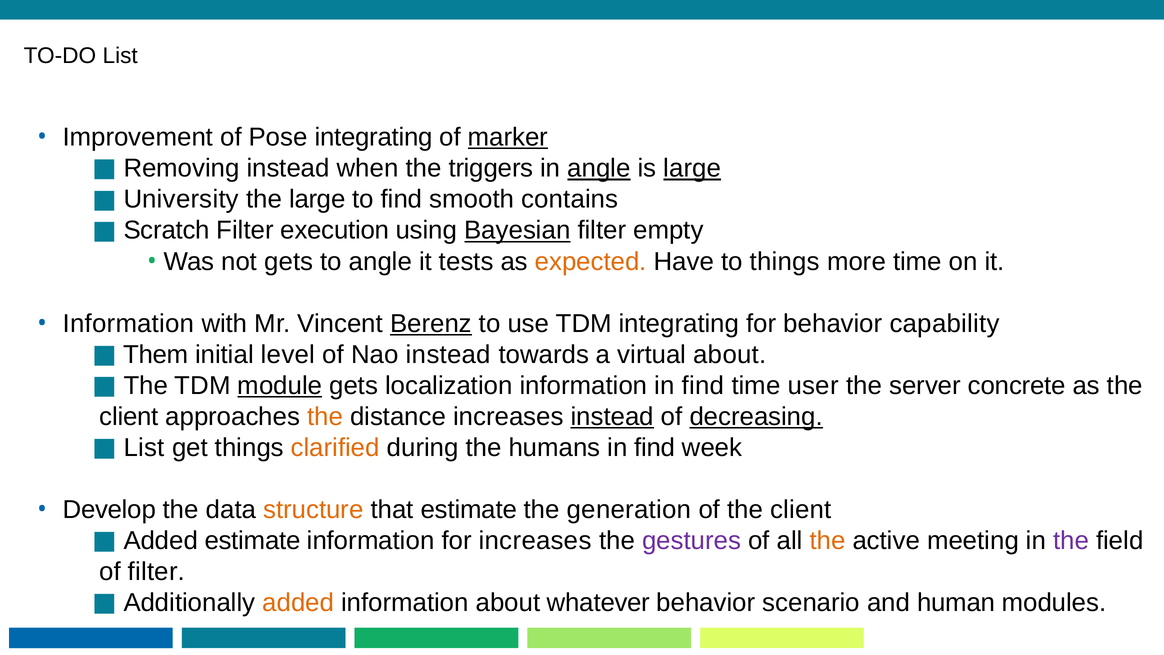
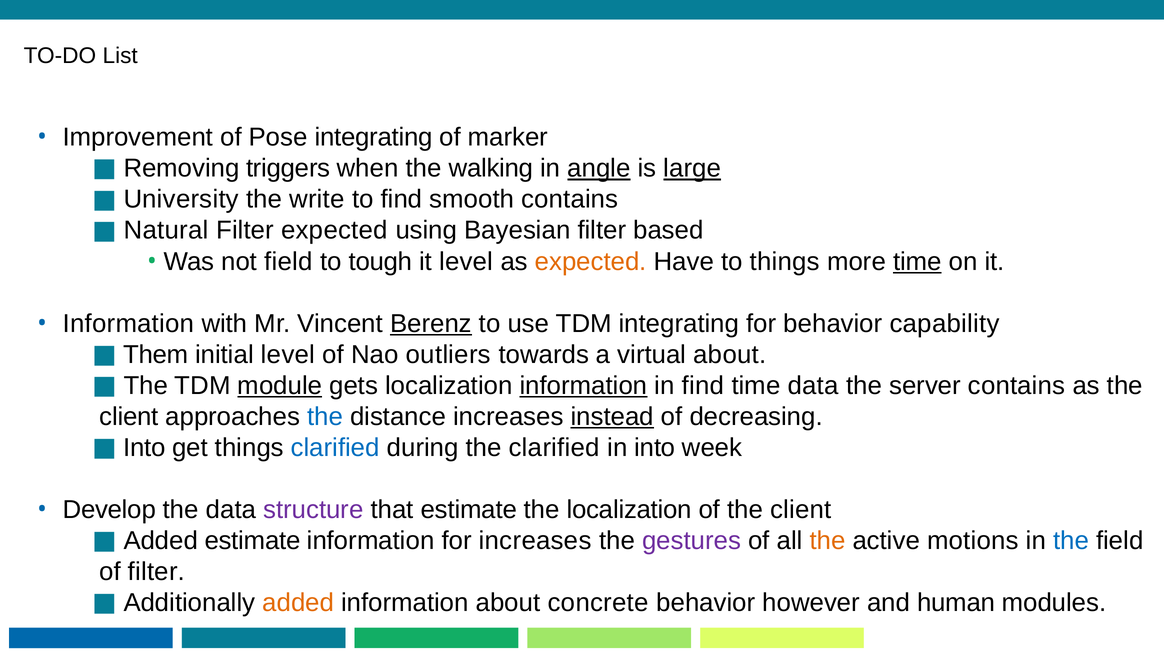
marker underline: present -> none
Removing instead: instead -> triggers
triggers: triggers -> walking
the large: large -> write
Scratch: Scratch -> Natural
Filter execution: execution -> expected
Bayesian underline: present -> none
empty: empty -> based
not gets: gets -> field
to angle: angle -> tough
it tests: tests -> level
time at (917, 261) underline: none -> present
Nao instead: instead -> outliers
information at (584, 385) underline: none -> present
time user: user -> data
server concrete: concrete -> contains
the at (325, 417) colour: orange -> blue
decreasing underline: present -> none
List at (144, 448): List -> Into
clarified at (335, 448) colour: orange -> blue
the humans: humans -> clarified
find at (655, 448): find -> into
structure colour: orange -> purple
the generation: generation -> localization
meeting: meeting -> motions
the at (1071, 541) colour: purple -> blue
whatever: whatever -> concrete
scenario: scenario -> however
